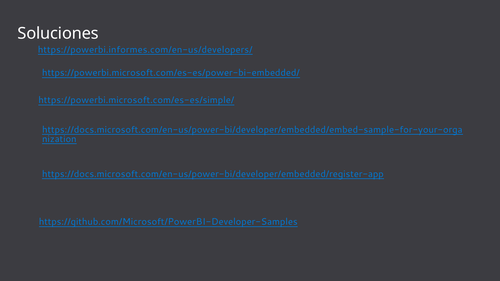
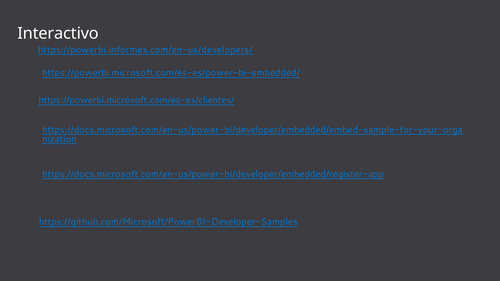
Soluciones: Soluciones -> Interactivo
https://powerbi.microsoft.com/es-es/simple/: https://powerbi.microsoft.com/es-es/simple/ -> https://powerbi.microsoft.com/es-es/clientes/
